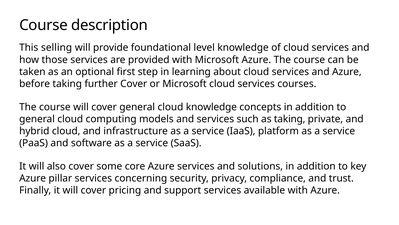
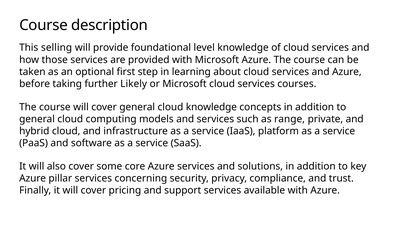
further Cover: Cover -> Likely
as taking: taking -> range
